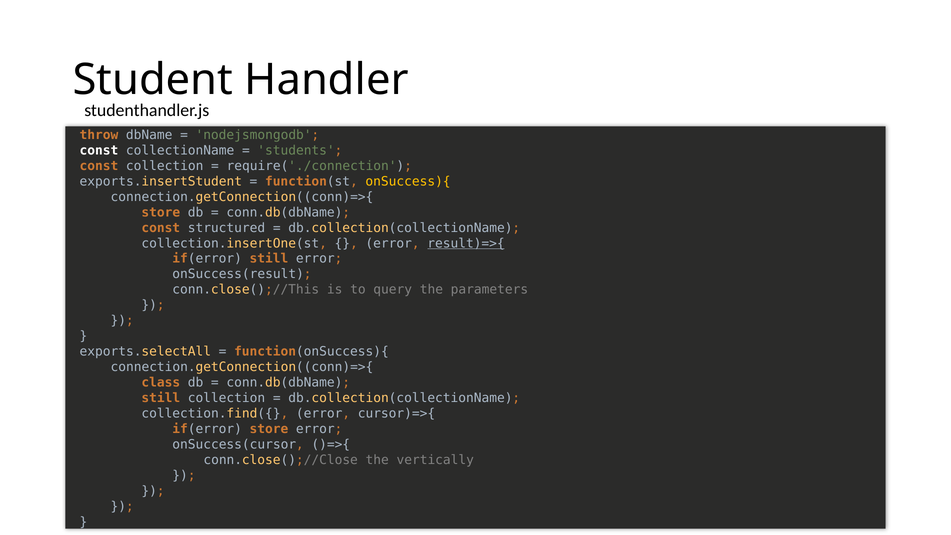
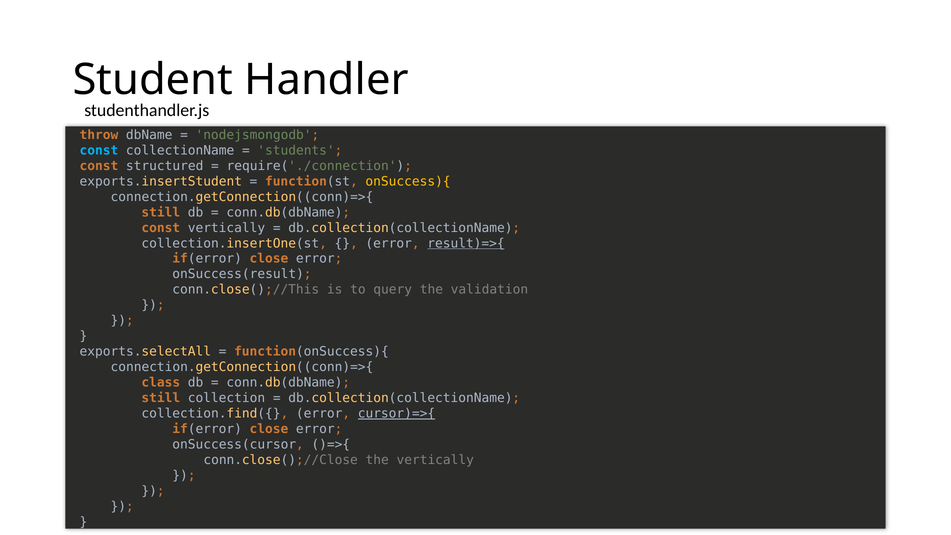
const at (99, 150) colour: white -> light blue
const collection: collection -> structured
store at (161, 212): store -> still
const structured: structured -> vertically
still at (269, 259): still -> close
parameters: parameters -> validation
cursor)=>{ underline: none -> present
store at (269, 429): store -> close
